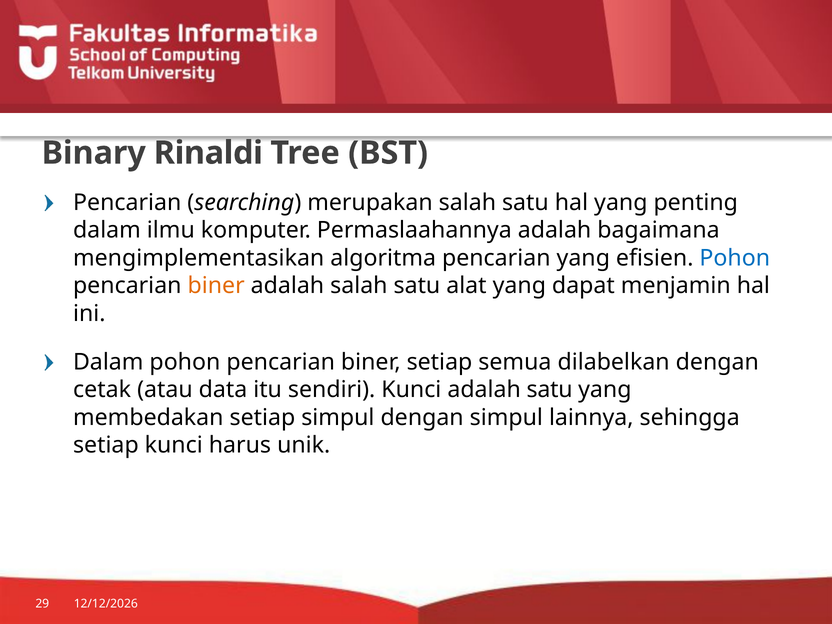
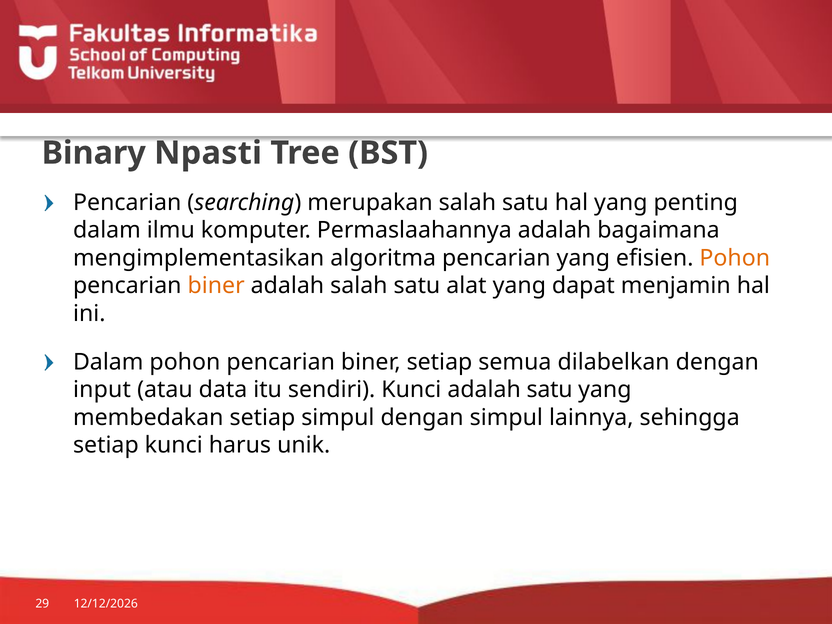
Rinaldi: Rinaldi -> Npasti
Pohon at (735, 258) colour: blue -> orange
cetak: cetak -> input
